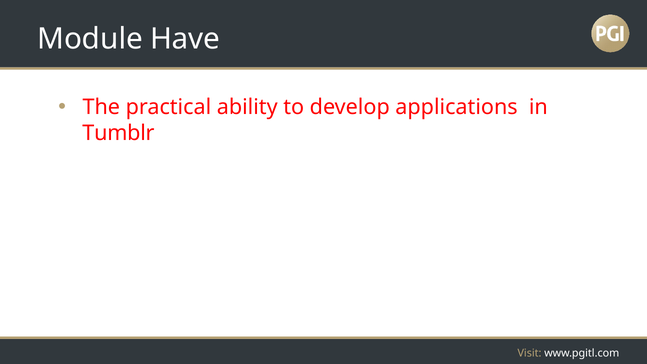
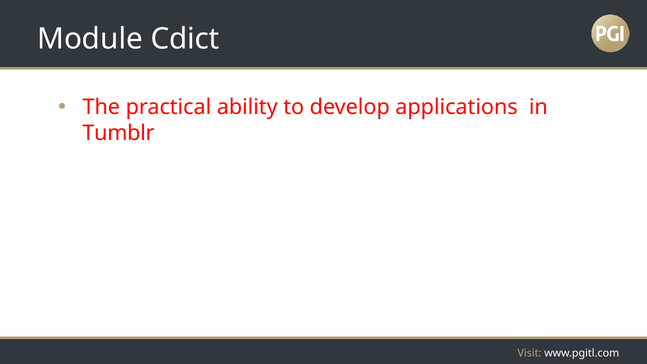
Have: Have -> Cdict
